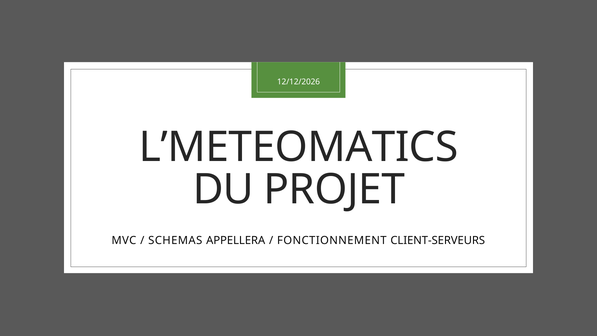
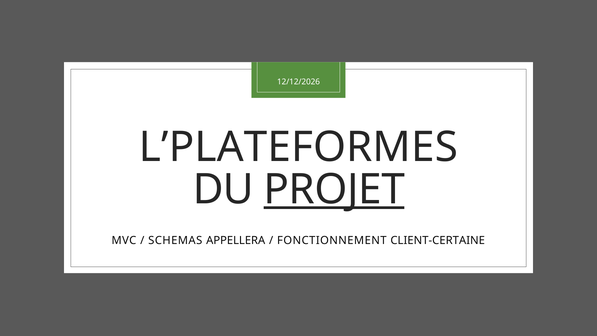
L’METEOMATICS: L’METEOMATICS -> L’PLATEFORMES
PROJET underline: none -> present
CLIENT-SERVEURS: CLIENT-SERVEURS -> CLIENT-CERTAINE
